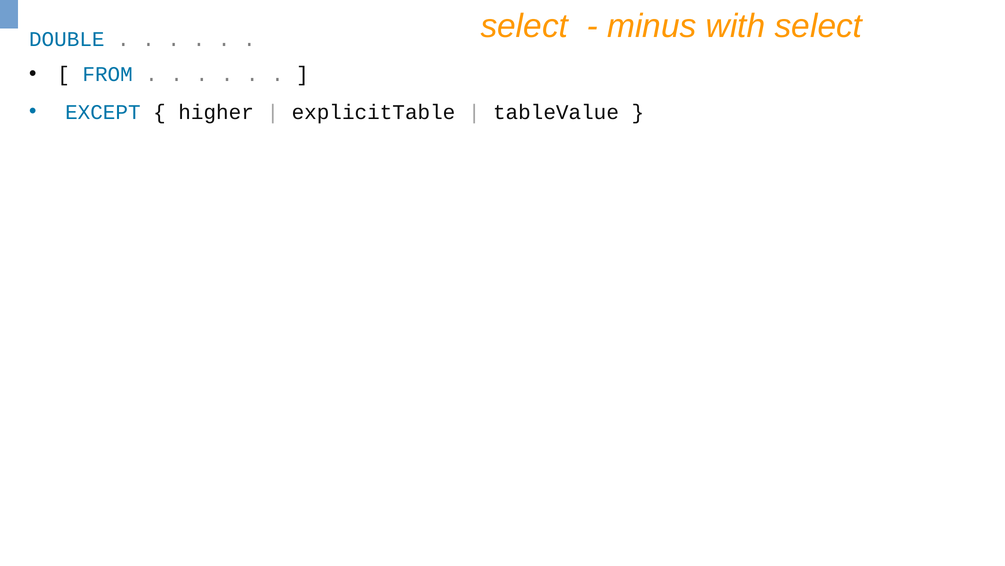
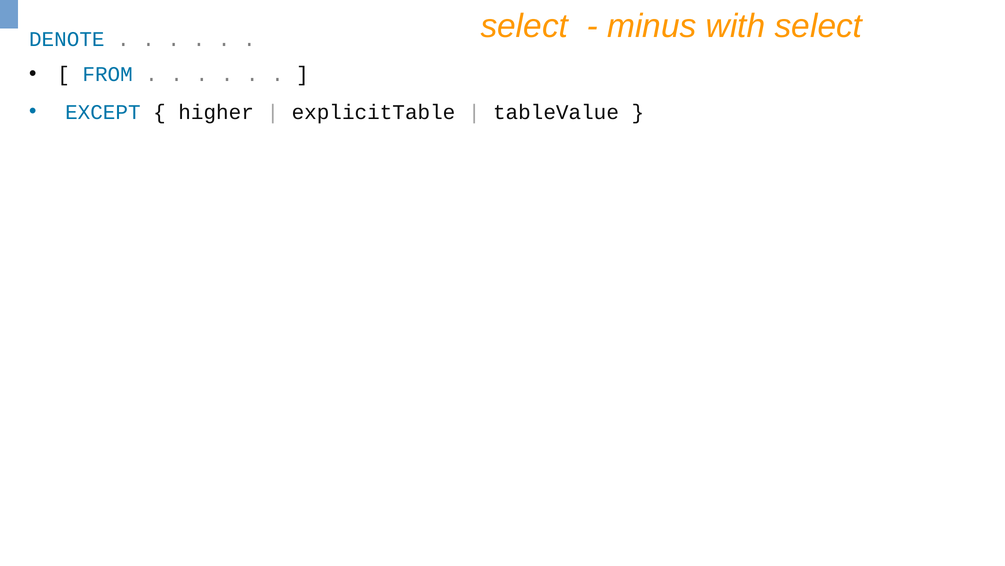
DOUBLE: DOUBLE -> DENOTE
